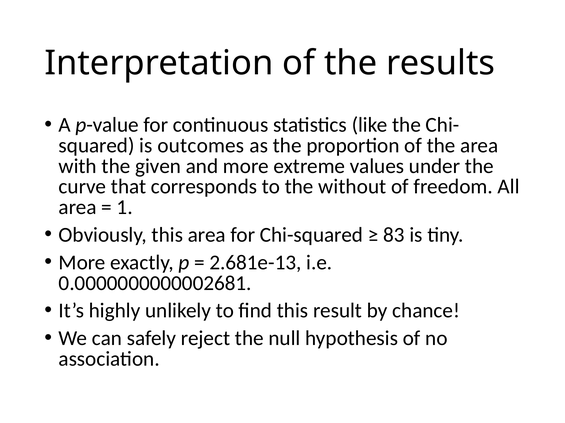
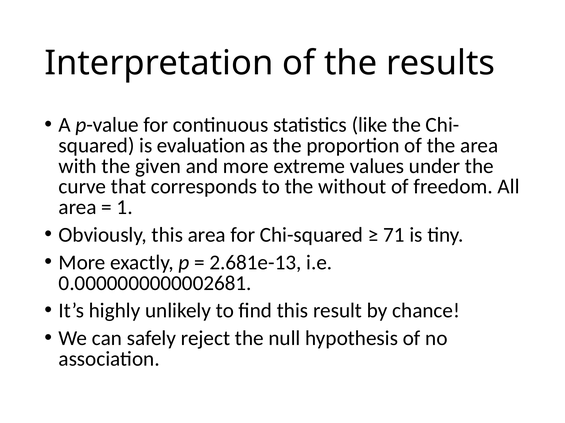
outcomes: outcomes -> evaluation
83: 83 -> 71
